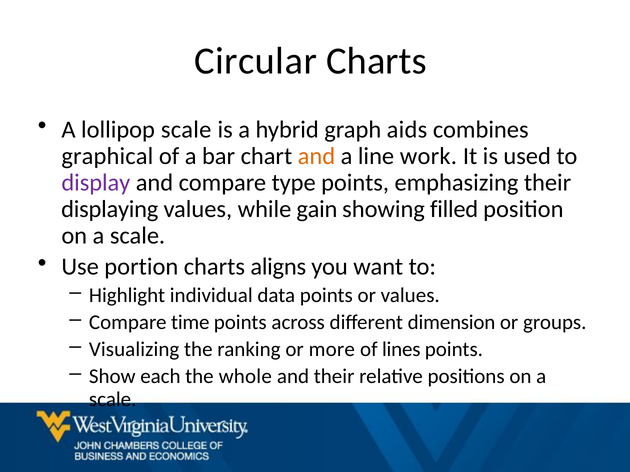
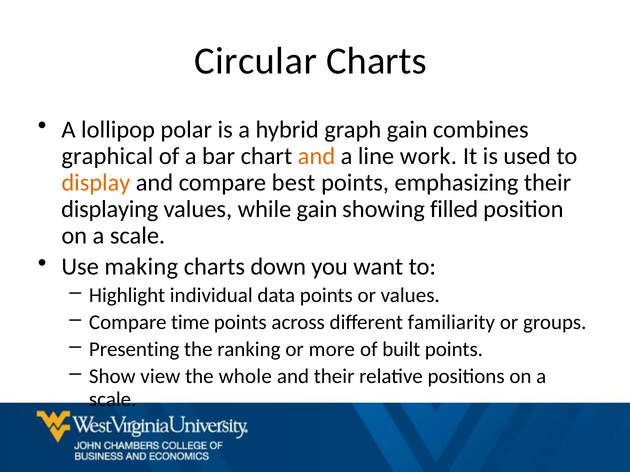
lollipop scale: scale -> polar
graph aids: aids -> gain
display colour: purple -> orange
type: type -> best
portion: portion -> making
aligns: aligns -> down
dimension: dimension -> familiarity
Visualizing: Visualizing -> Presenting
lines: lines -> built
each: each -> view
